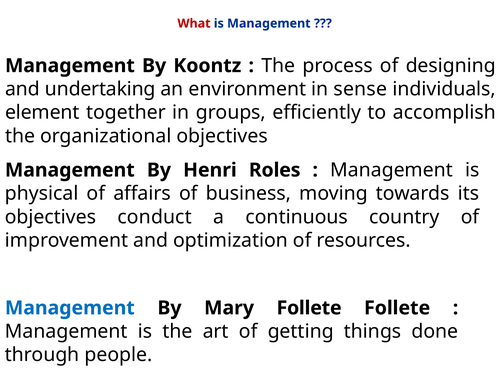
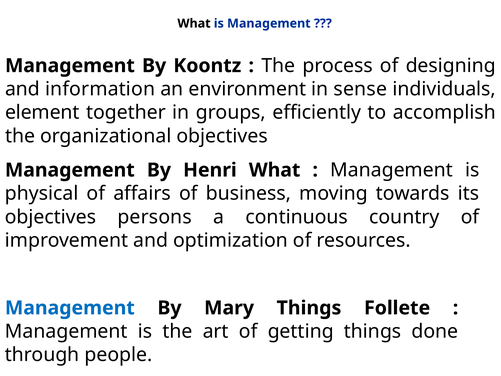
What at (194, 23) colour: red -> black
undertaking: undertaking -> information
Henri Roles: Roles -> What
conduct: conduct -> persons
Mary Follete: Follete -> Things
